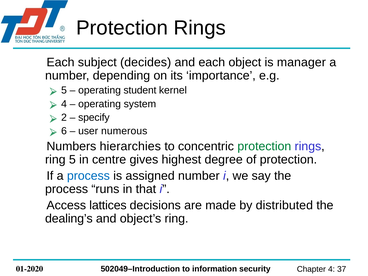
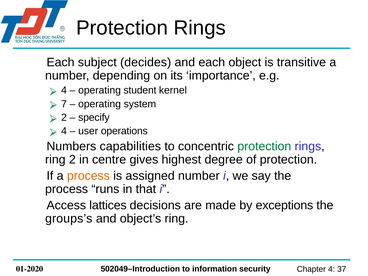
manager: manager -> transitive
5 at (64, 90): 5 -> 4
4 at (64, 104): 4 -> 7
6 at (64, 131): 6 -> 4
numerous: numerous -> operations
hierarchies: hierarchies -> capabilities
ring 5: 5 -> 2
process at (88, 176) colour: blue -> orange
distributed: distributed -> exceptions
dealing’s: dealing’s -> groups’s
